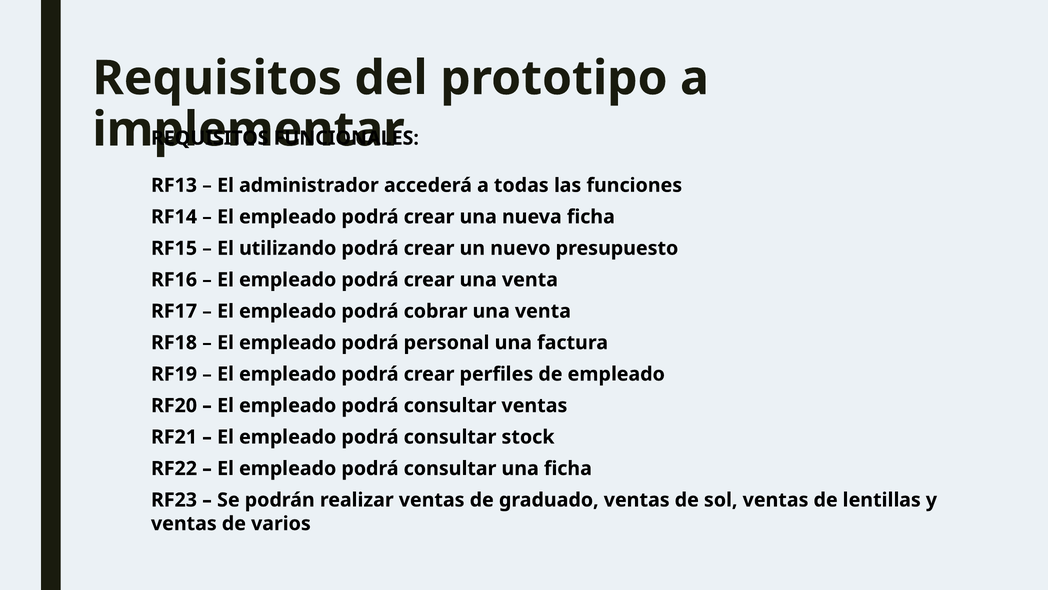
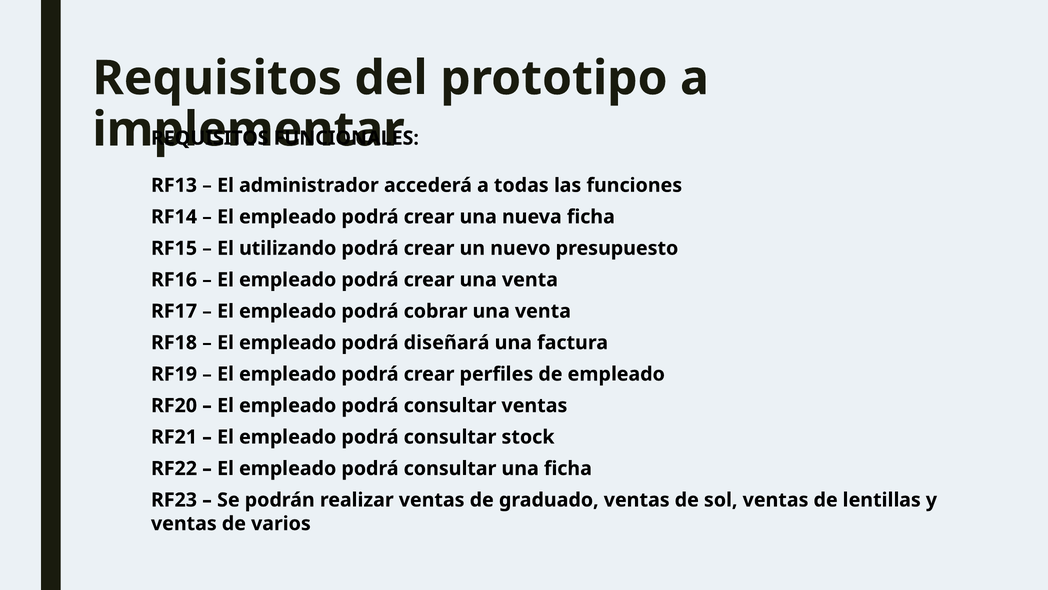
personal: personal -> diseñará
